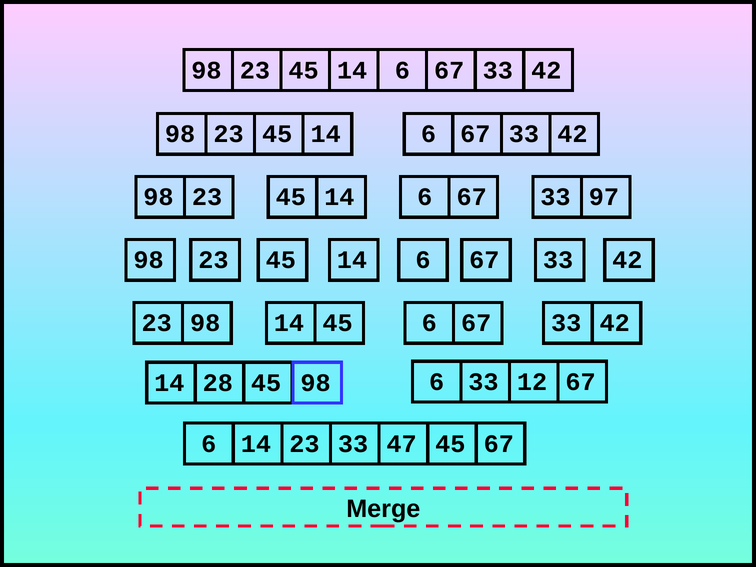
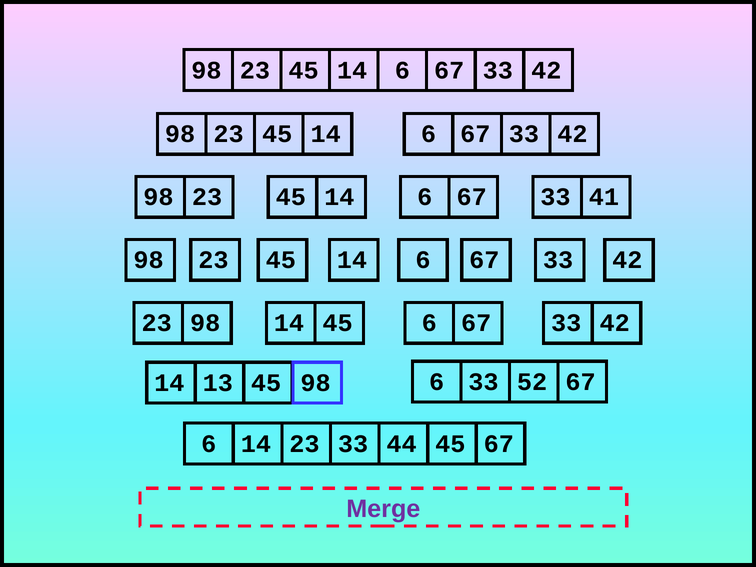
97: 97 -> 41
28: 28 -> 13
12: 12 -> 52
47: 47 -> 44
Merge colour: black -> purple
